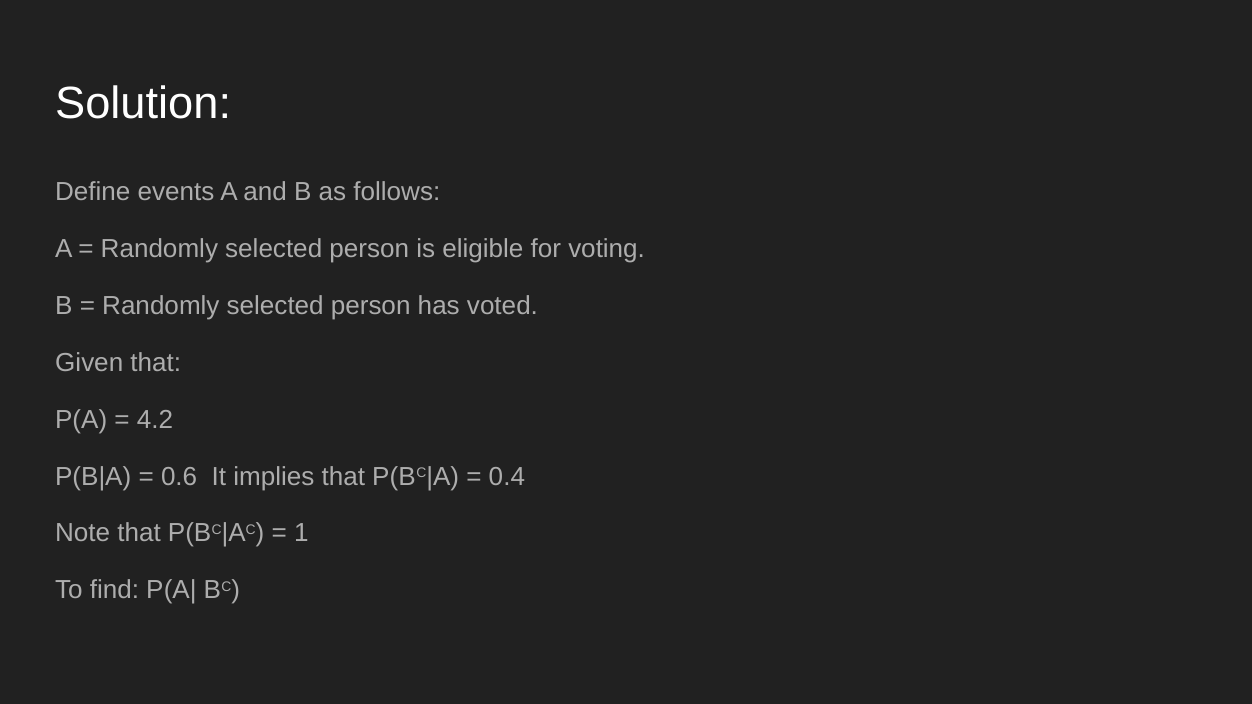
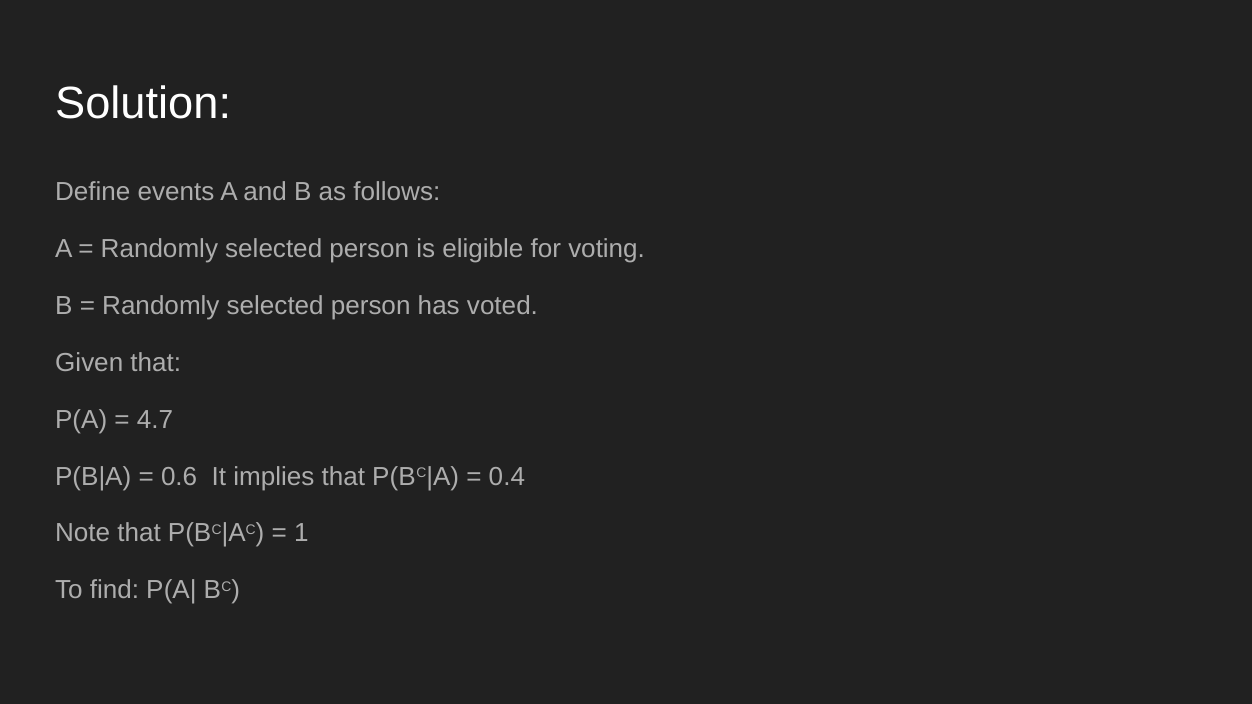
4.2: 4.2 -> 4.7
